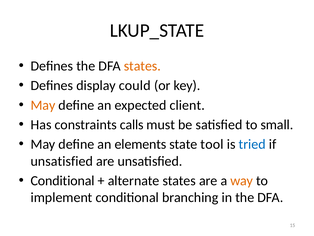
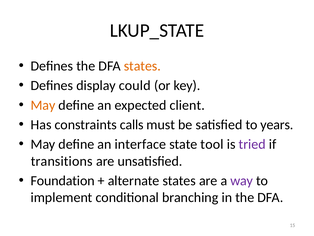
small: small -> years
elements: elements -> interface
tried colour: blue -> purple
unsatisfied at (62, 161): unsatisfied -> transitions
Conditional at (63, 180): Conditional -> Foundation
way colour: orange -> purple
